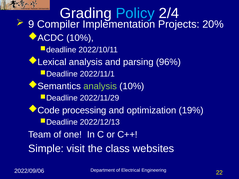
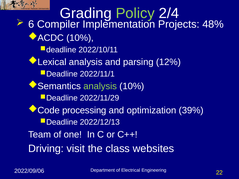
Policy colour: light blue -> light green
9: 9 -> 6
20%: 20% -> 48%
96%: 96% -> 12%
19%: 19% -> 39%
Simple: Simple -> Driving
